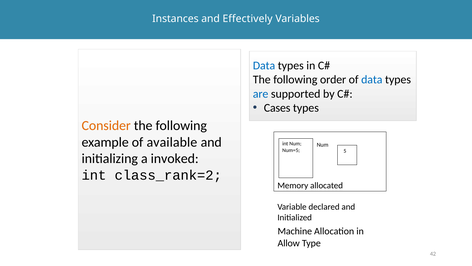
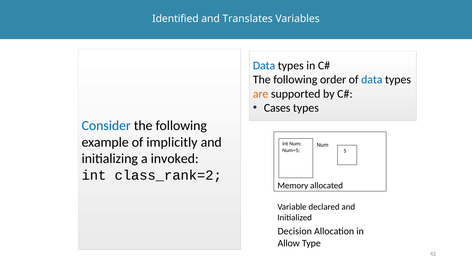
Instances: Instances -> Identified
Effectively: Effectively -> Translates
are colour: blue -> orange
Consider colour: orange -> blue
available: available -> implicitly
Machine: Machine -> Decision
